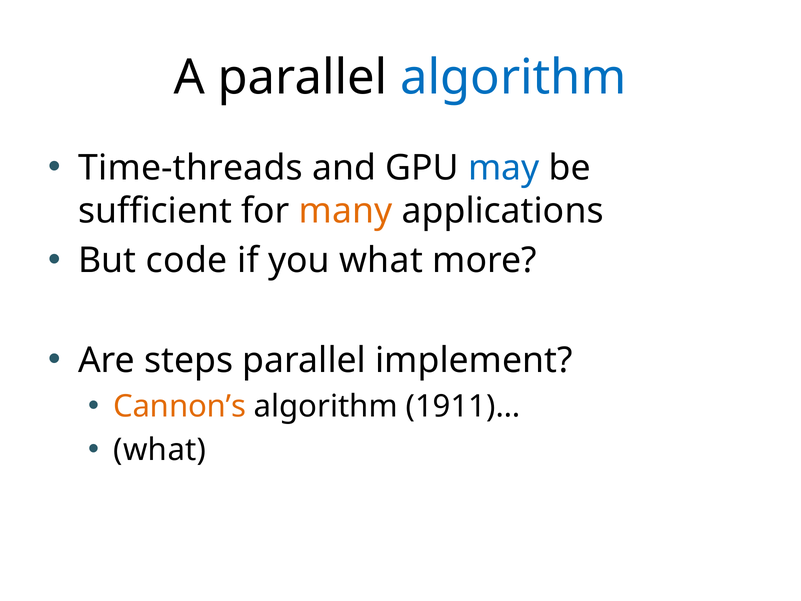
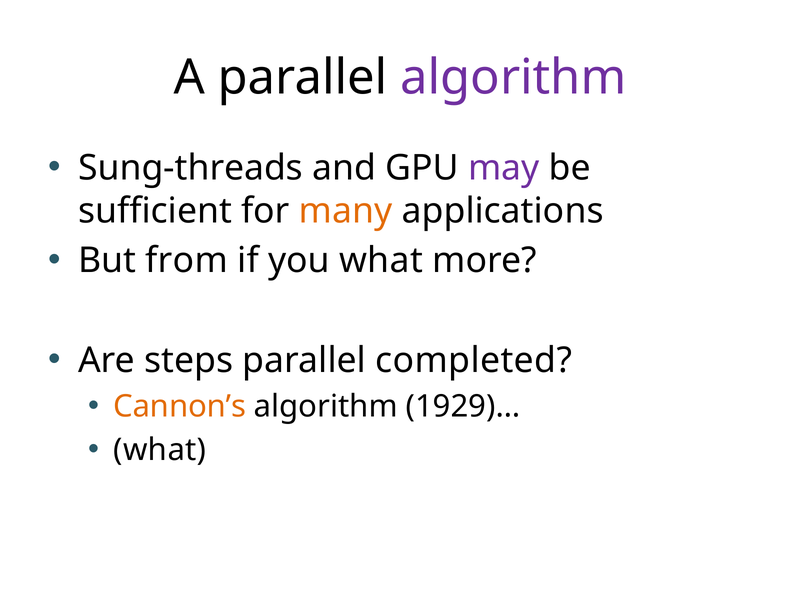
algorithm at (513, 78) colour: blue -> purple
Time-threads: Time-threads -> Sung-threads
may colour: blue -> purple
code: code -> from
implement: implement -> completed
1911)…: 1911)… -> 1929)…
